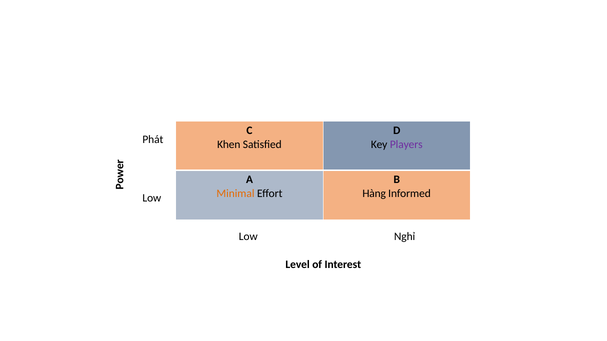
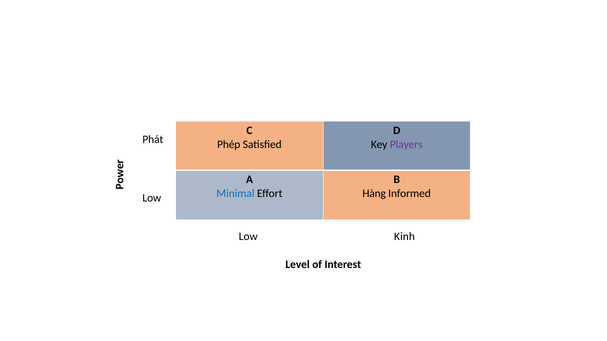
Khen: Khen -> Phép
Minimal colour: orange -> blue
Nghỉ: Nghỉ -> Kinh
